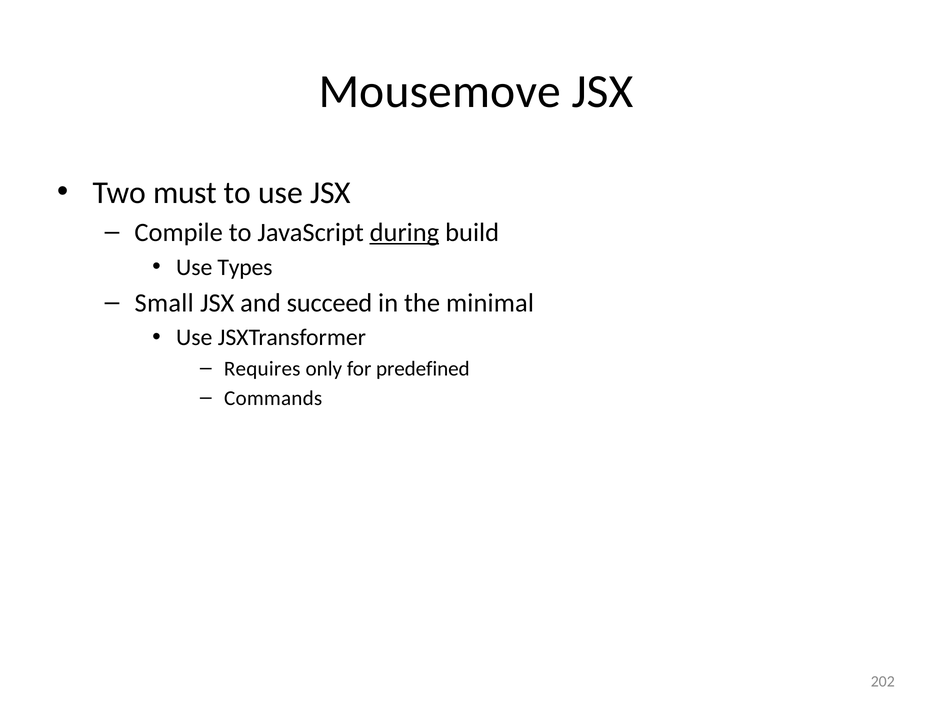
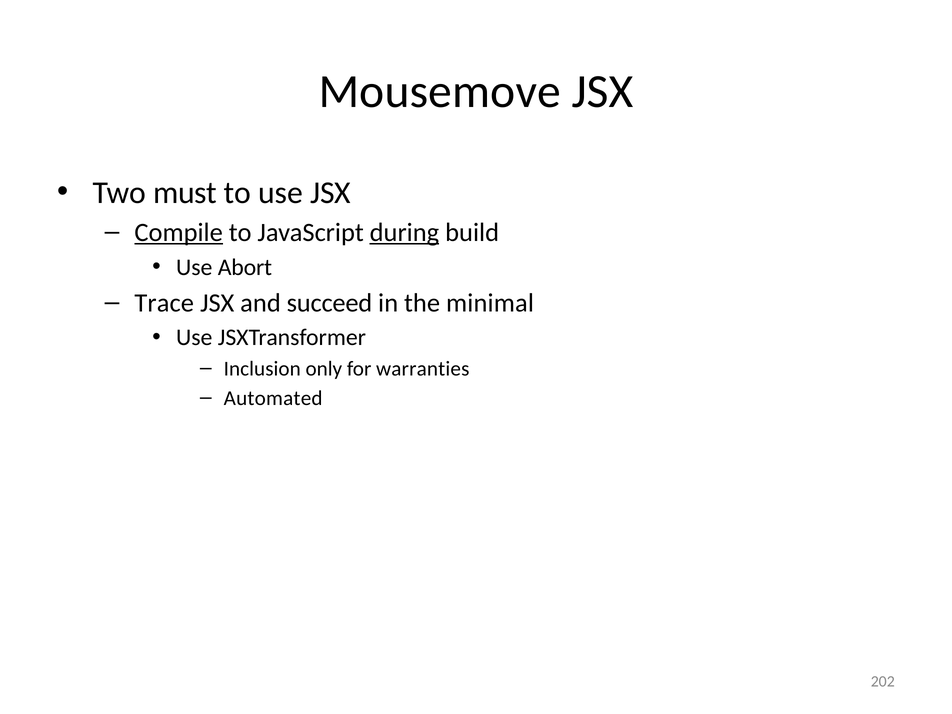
Compile underline: none -> present
Types: Types -> Abort
Small: Small -> Trace
Requires: Requires -> Inclusion
predefined: predefined -> warranties
Commands: Commands -> Automated
